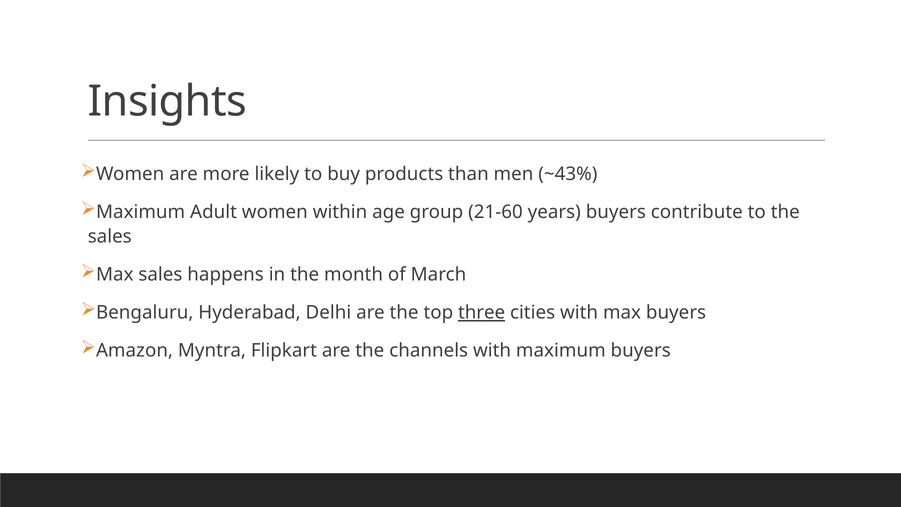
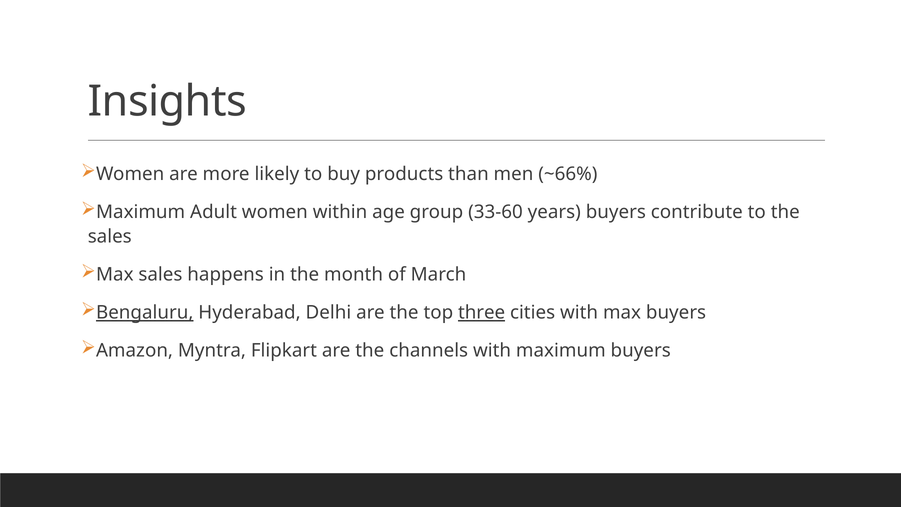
~43%: ~43% -> ~66%
21-60: 21-60 -> 33-60
Bengaluru underline: none -> present
